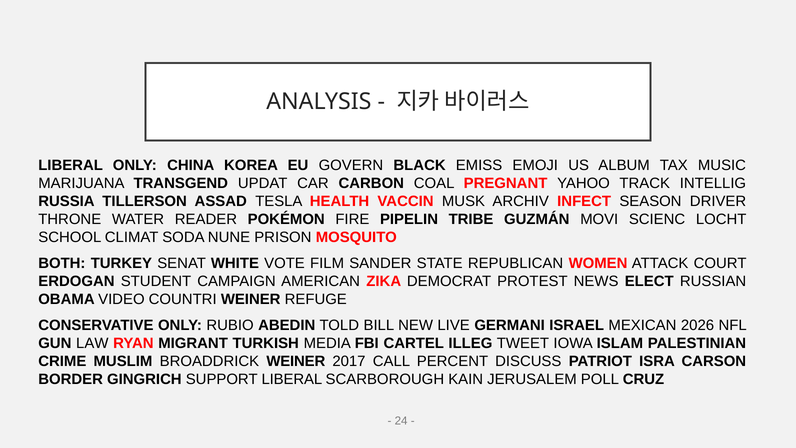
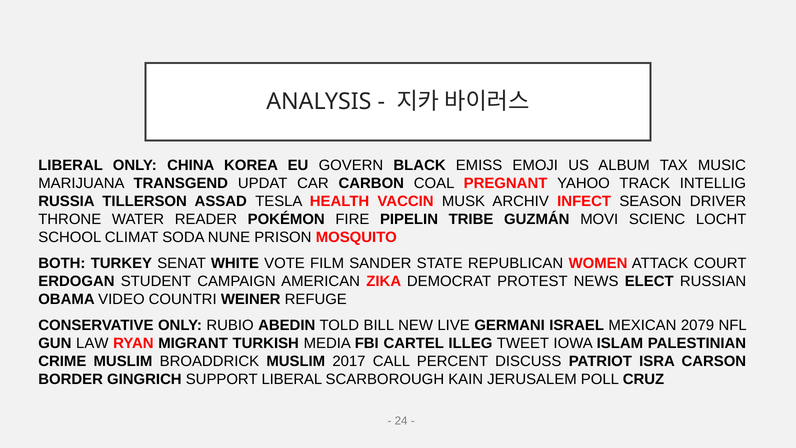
2026: 2026 -> 2079
BROADDRICK WEINER: WEINER -> MUSLIM
